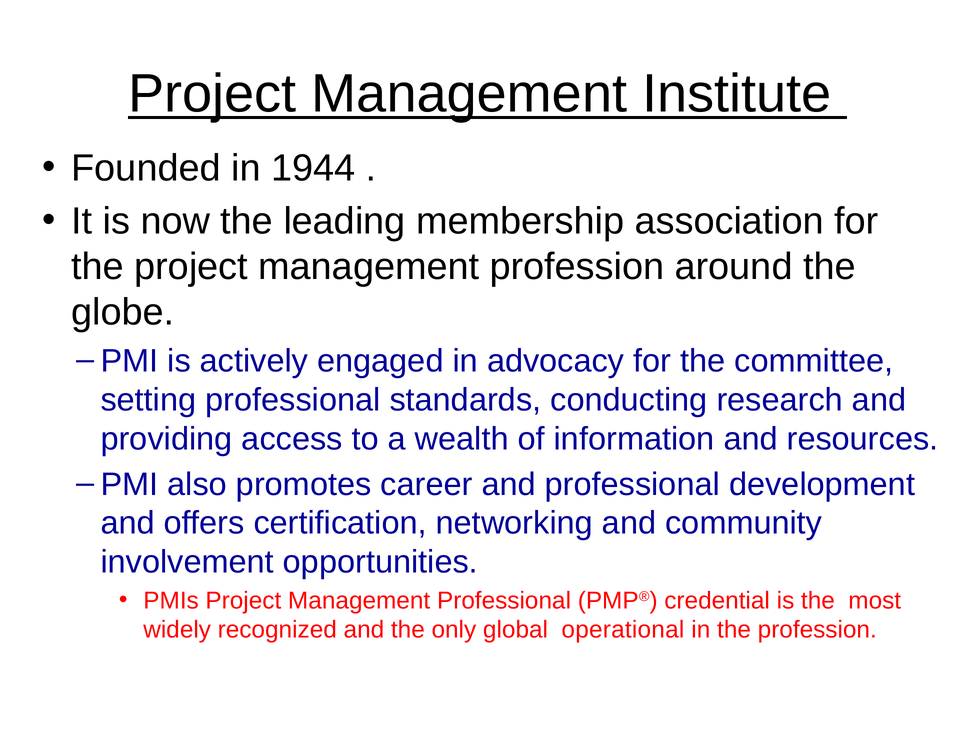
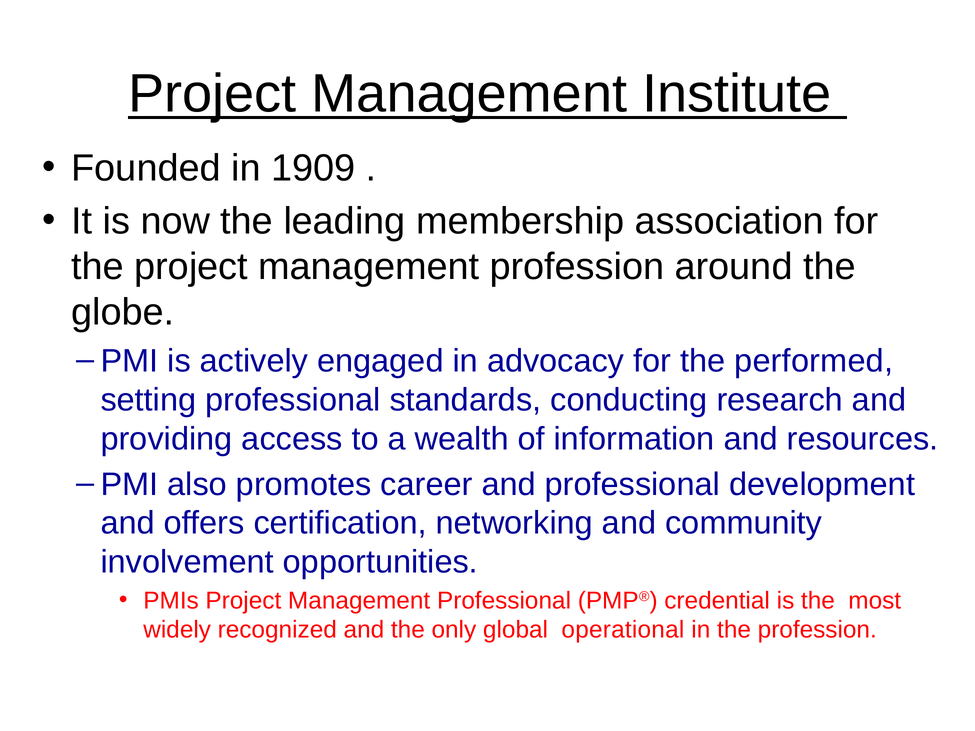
1944: 1944 -> 1909
committee: committee -> performed
